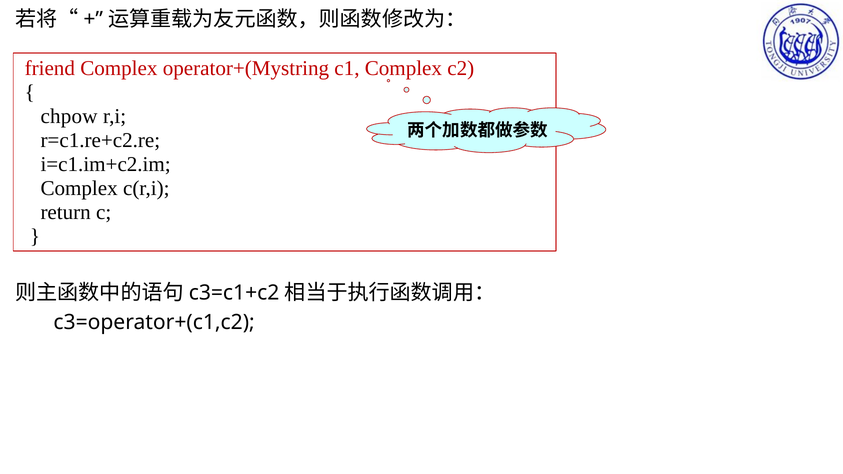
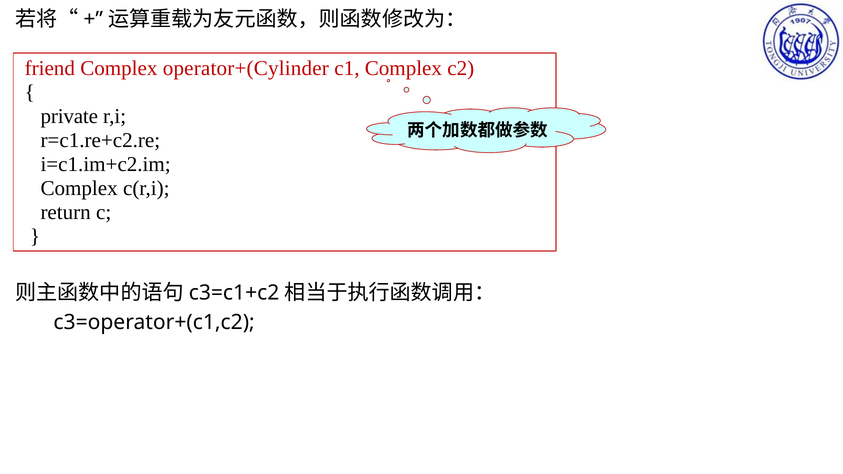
operator+(Mystring: operator+(Mystring -> operator+(Cylinder
chpow: chpow -> private
